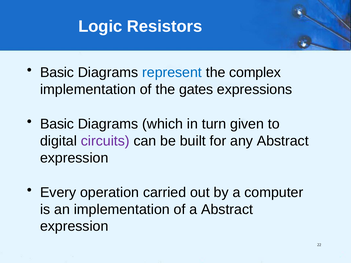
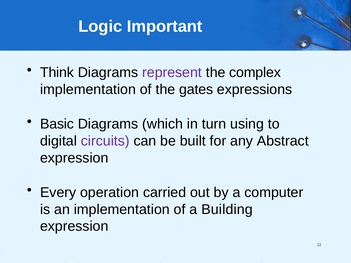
Resistors: Resistors -> Important
Basic at (57, 73): Basic -> Think
represent colour: blue -> purple
given: given -> using
a Abstract: Abstract -> Building
